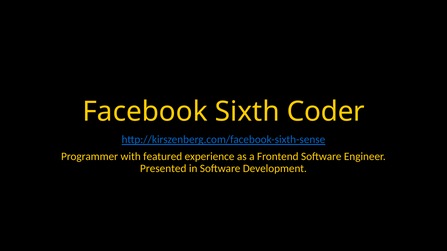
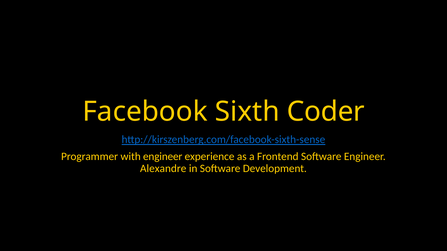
with featured: featured -> engineer
Presented: Presented -> Alexandre
